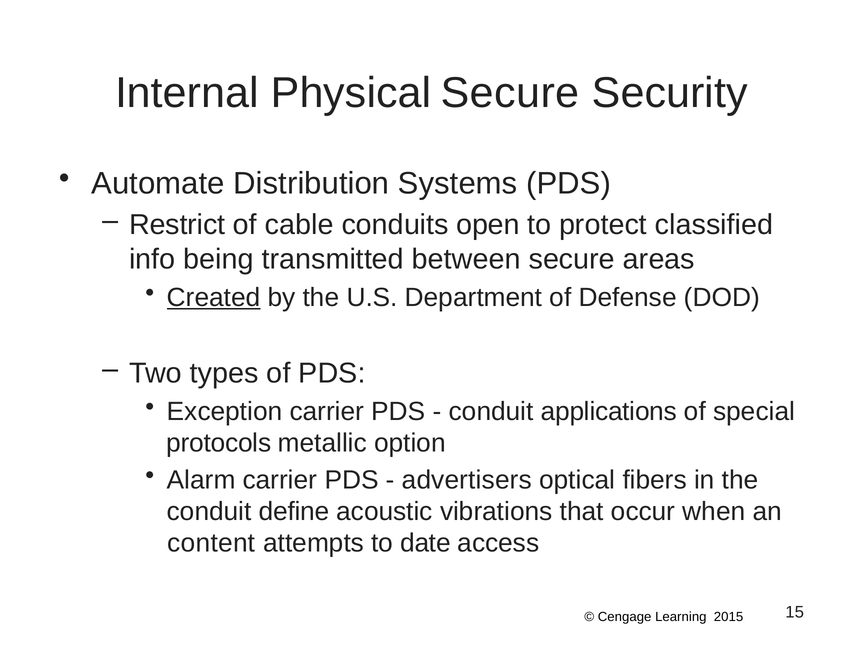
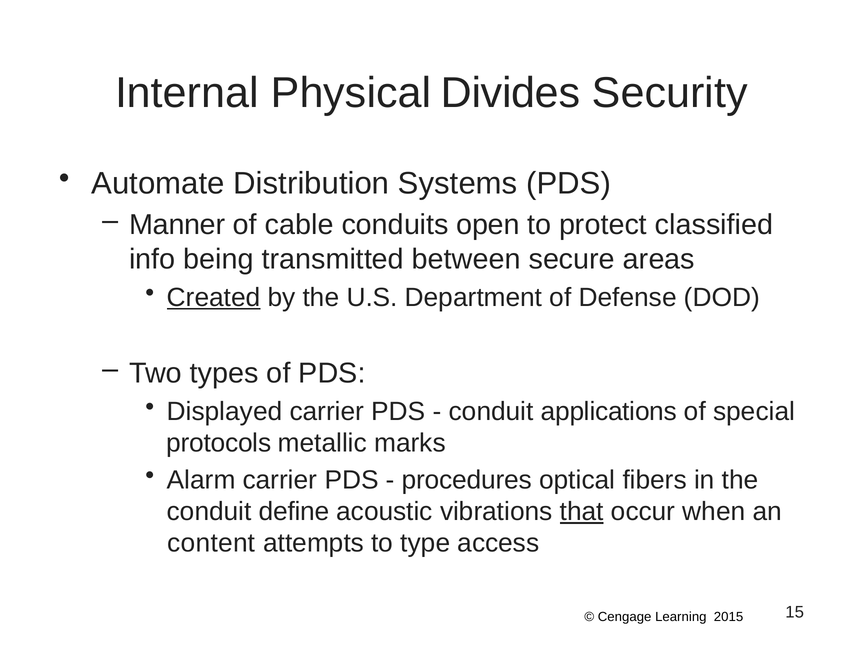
Physical Secure: Secure -> Divides
Restrict: Restrict -> Manner
Exception: Exception -> Displayed
option: option -> marks
advertisers: advertisers -> procedures
that underline: none -> present
date: date -> type
